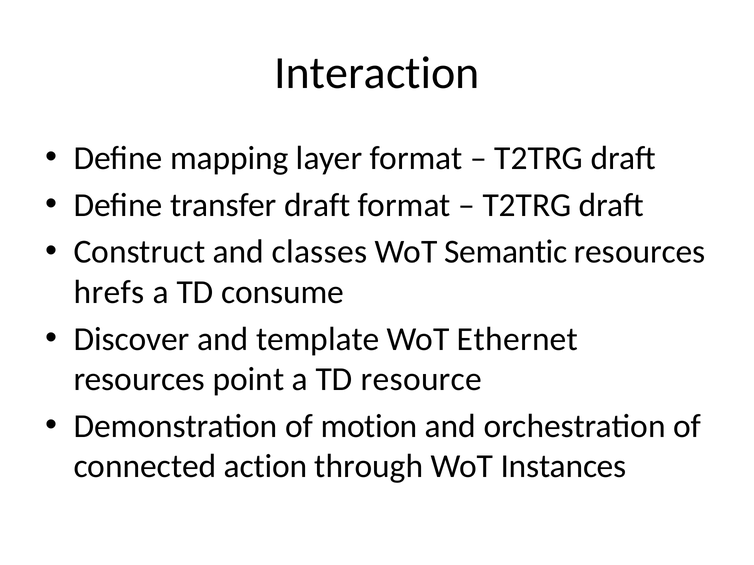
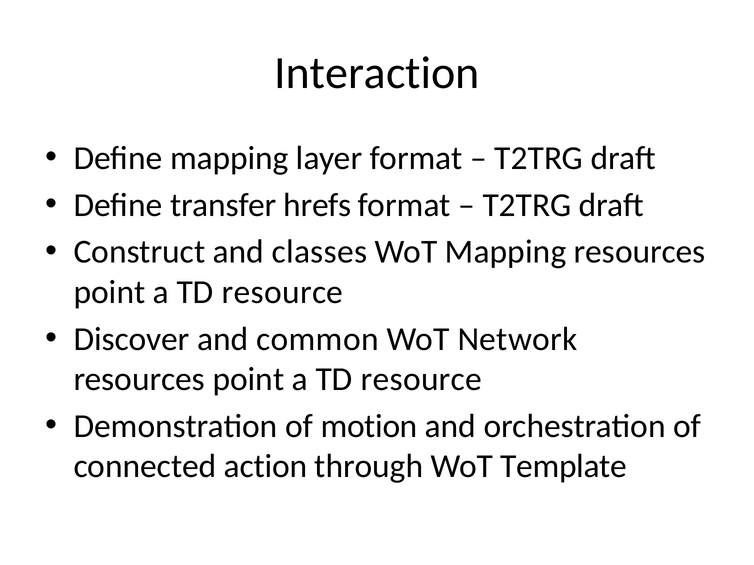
transfer draft: draft -> hrefs
WoT Semantic: Semantic -> Mapping
hrefs at (109, 292): hrefs -> point
consume at (283, 292): consume -> resource
template: template -> common
Ethernet: Ethernet -> Network
Instances: Instances -> Template
